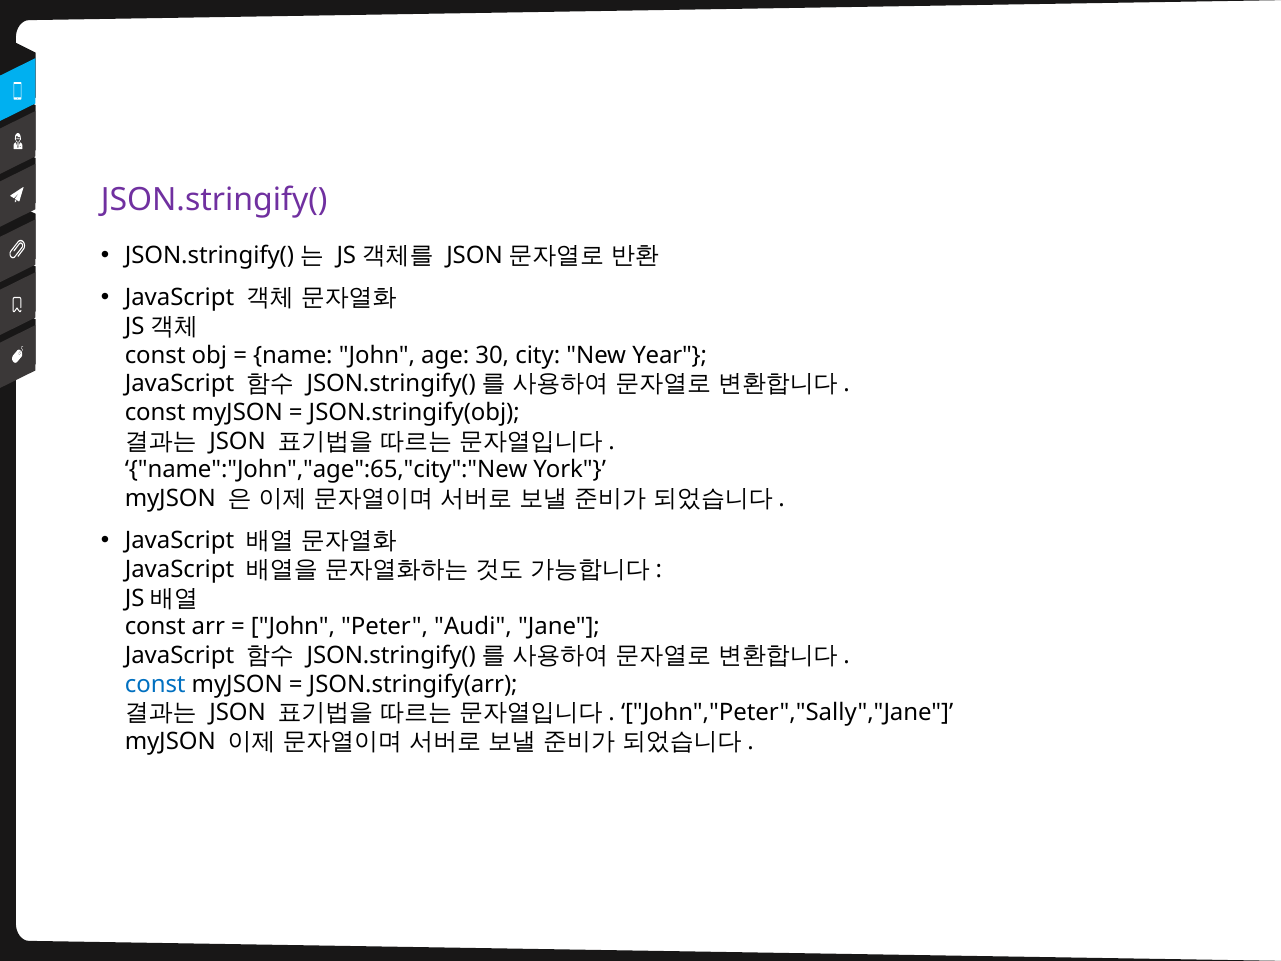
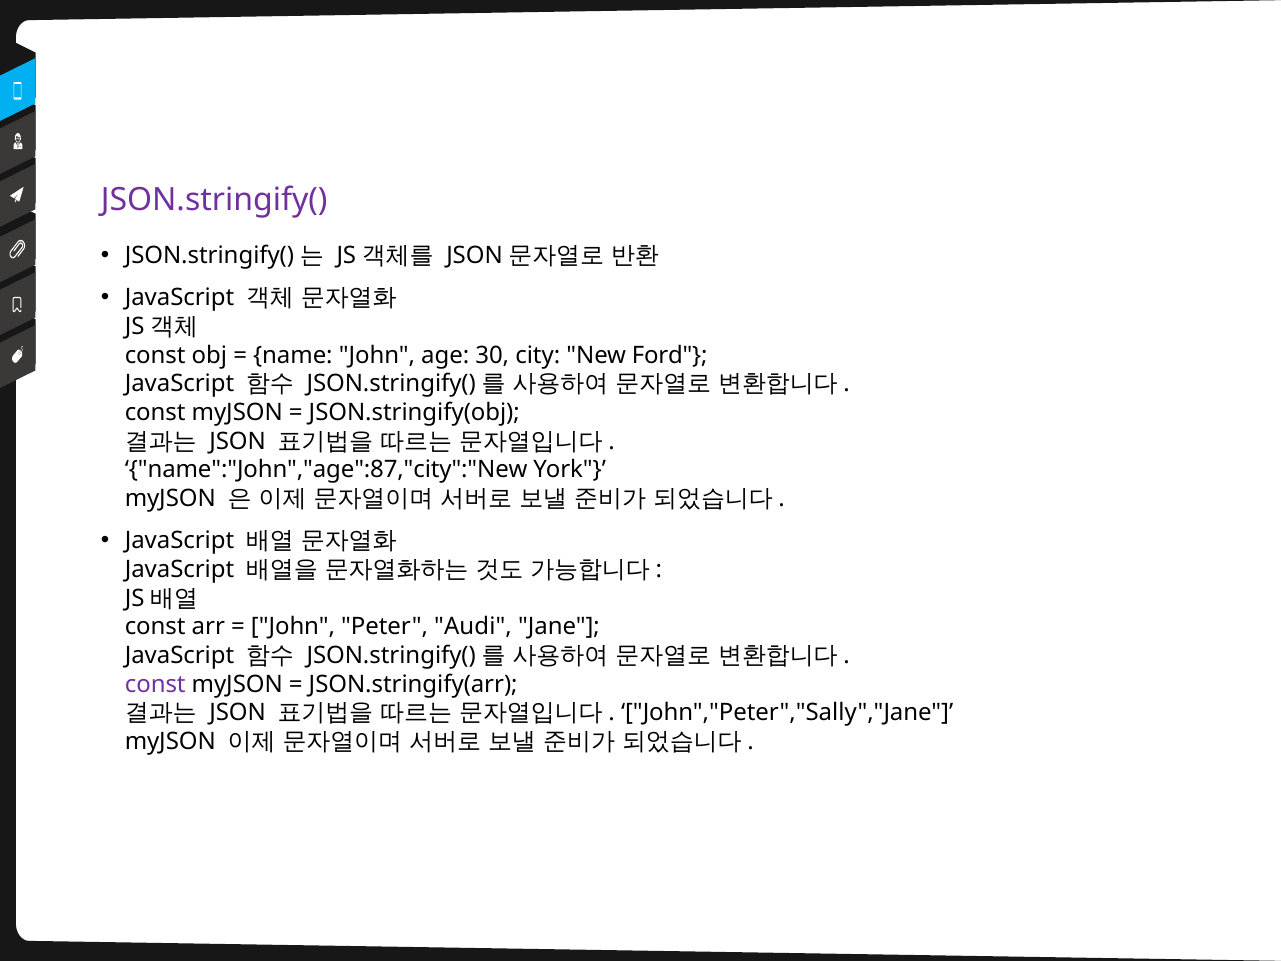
Year: Year -> Ford
name":"John","age":65,"city":"New: name":"John","age":65,"city":"New -> name":"John","age":87,"city":"New
const at (155, 684) colour: blue -> purple
